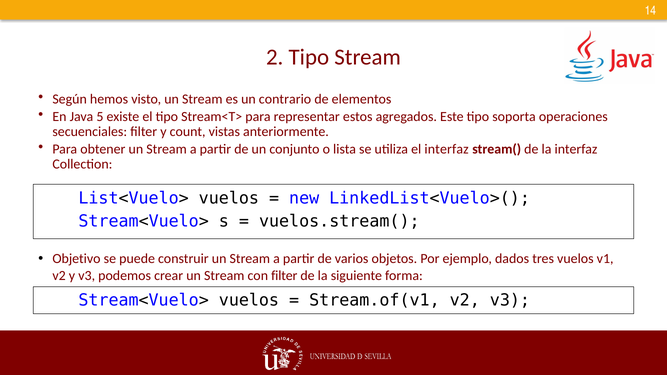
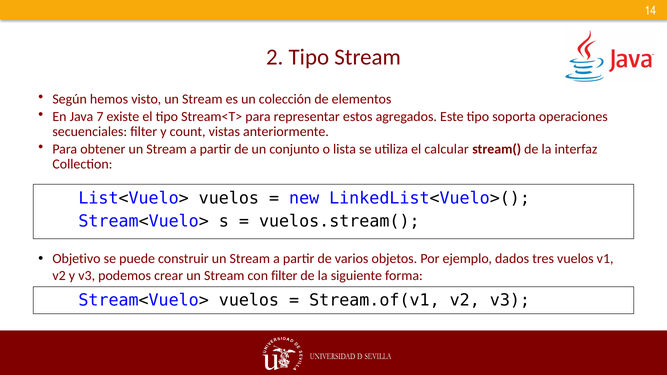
contrario: contrario -> colección
5: 5 -> 7
el interfaz: interfaz -> calcular
